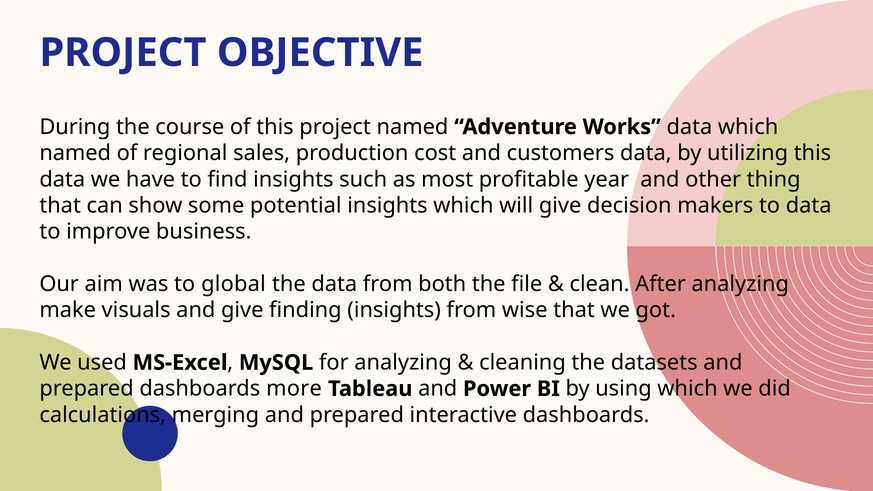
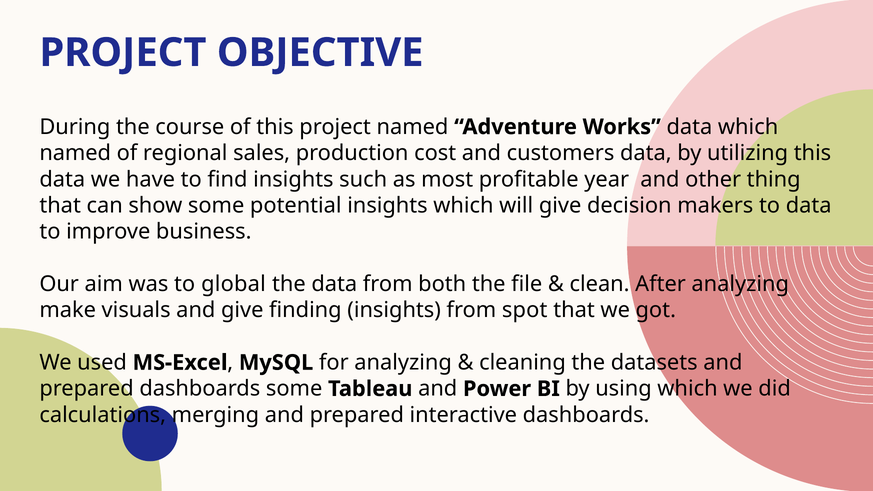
wise: wise -> spot
dashboards more: more -> some
